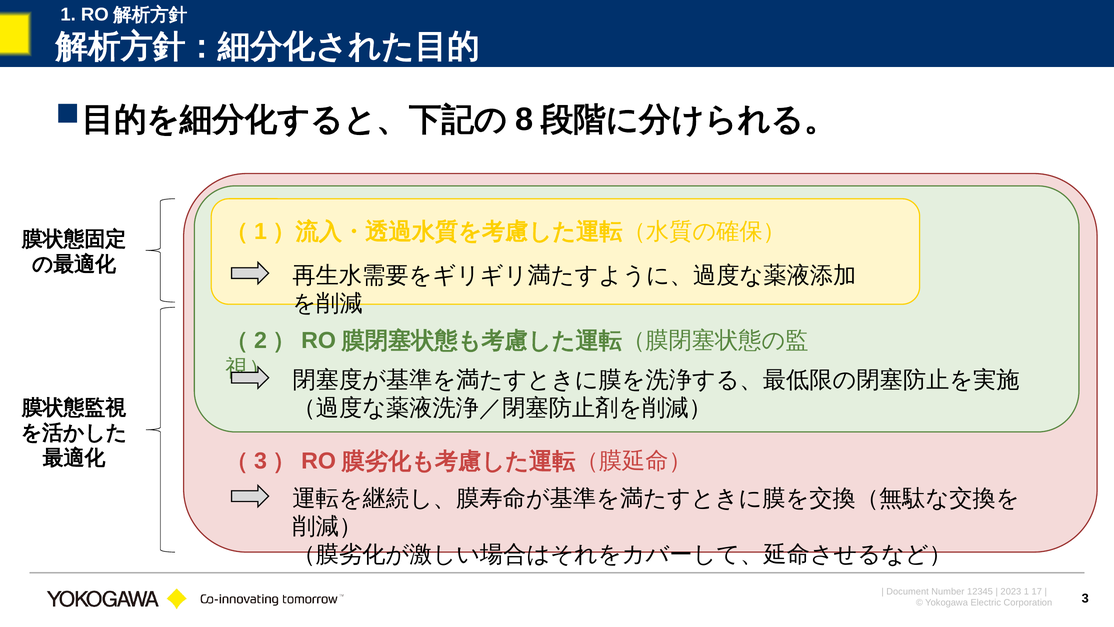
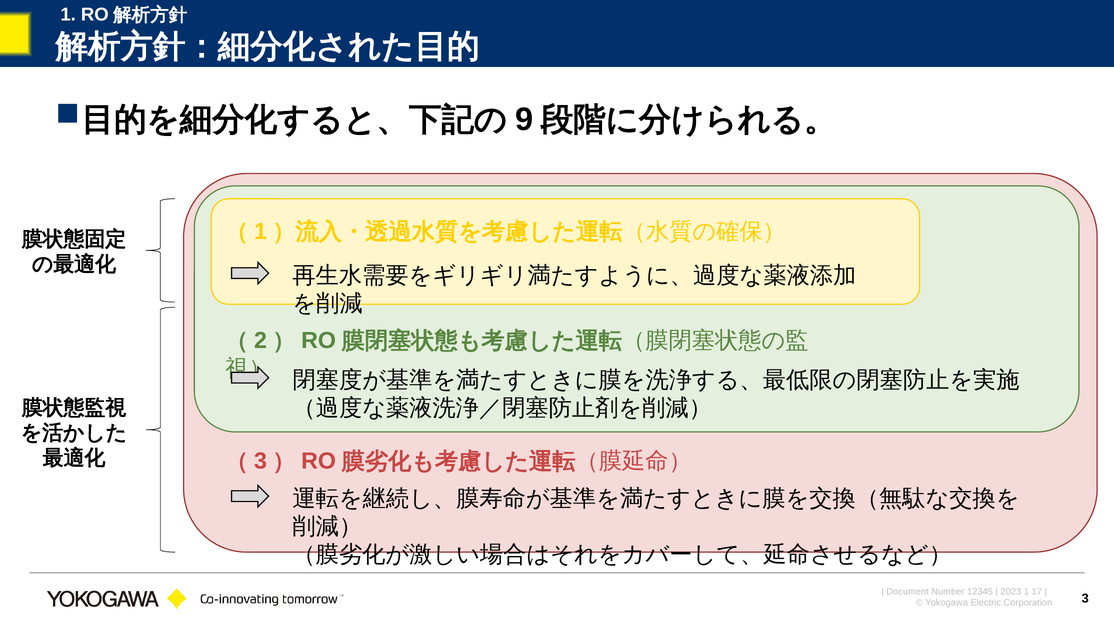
8: 8 -> 9
